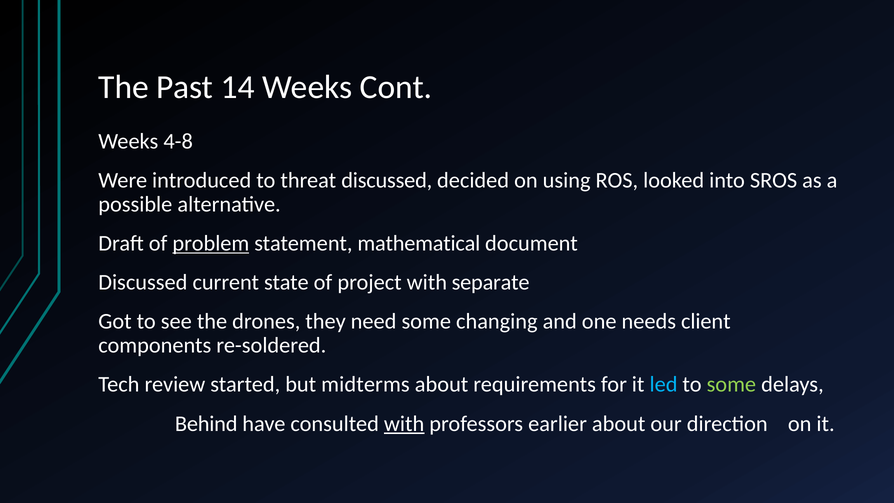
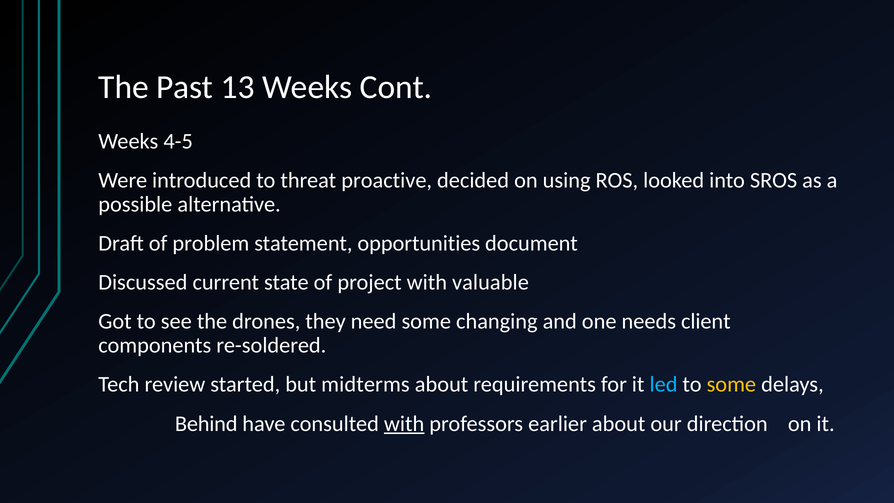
14: 14 -> 13
4-8: 4-8 -> 4-5
threat discussed: discussed -> proactive
problem underline: present -> none
mathematical: mathematical -> opportunities
separate: separate -> valuable
some at (731, 385) colour: light green -> yellow
